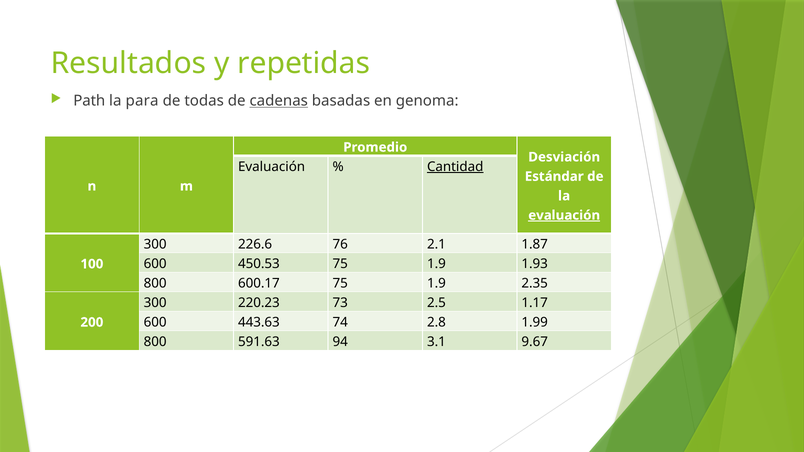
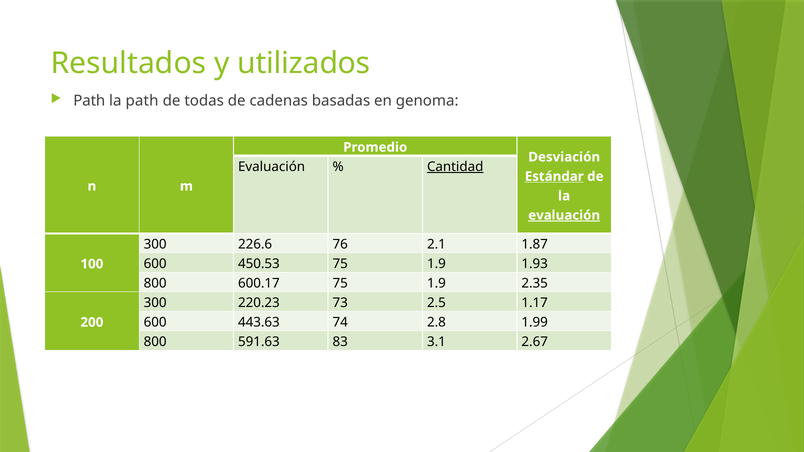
repetidas: repetidas -> utilizados
la para: para -> path
cadenas underline: present -> none
Estándar underline: none -> present
94: 94 -> 83
9.67: 9.67 -> 2.67
